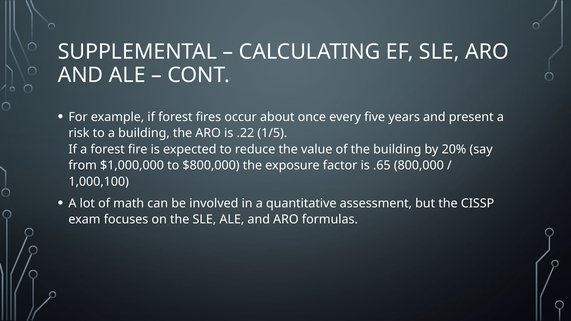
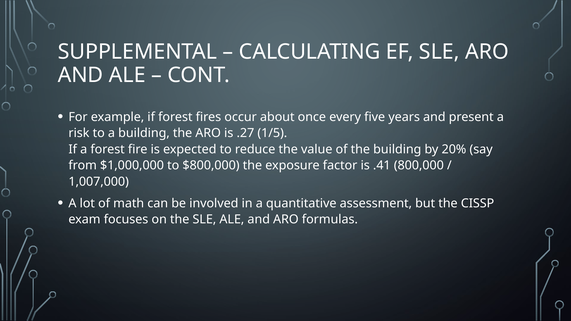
.22: .22 -> .27
.65: .65 -> .41
1,000,100: 1,000,100 -> 1,007,000
